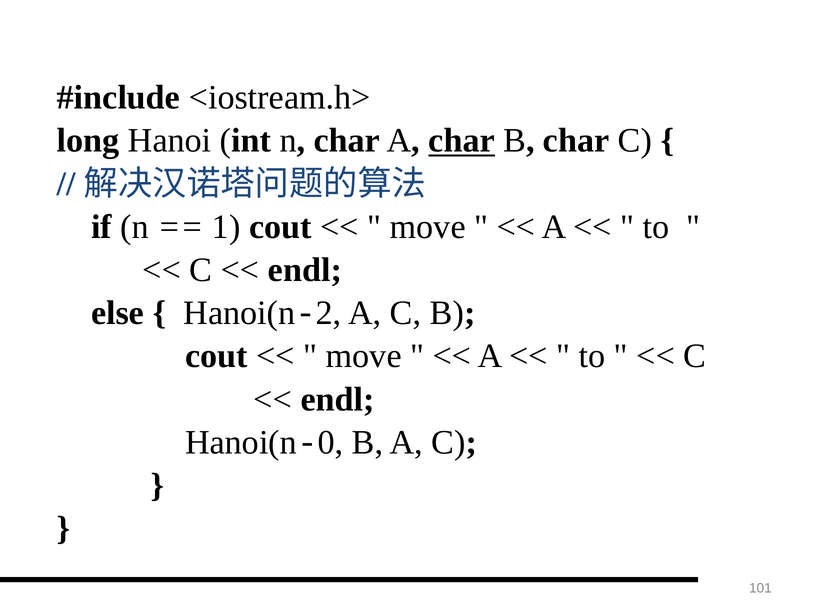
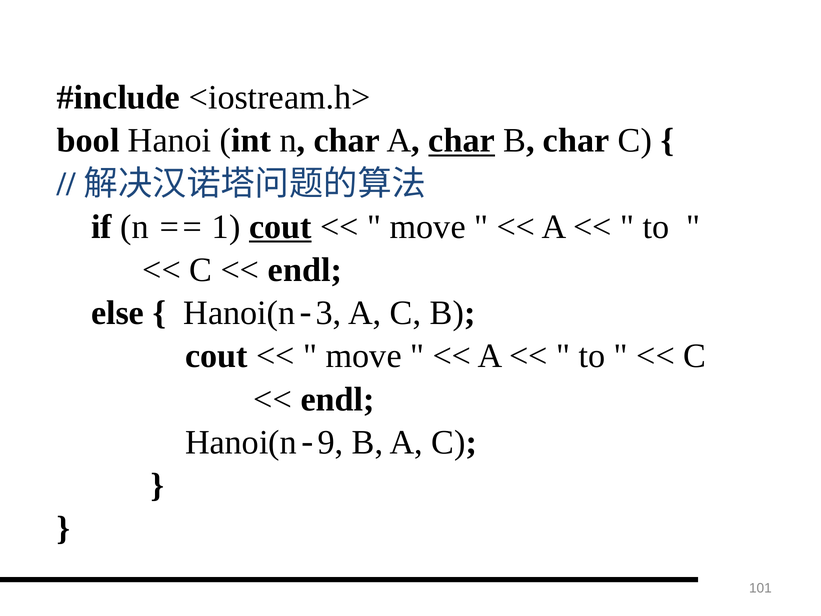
long: long -> bool
cout at (280, 227) underline: none -> present
2: 2 -> 3
0: 0 -> 9
